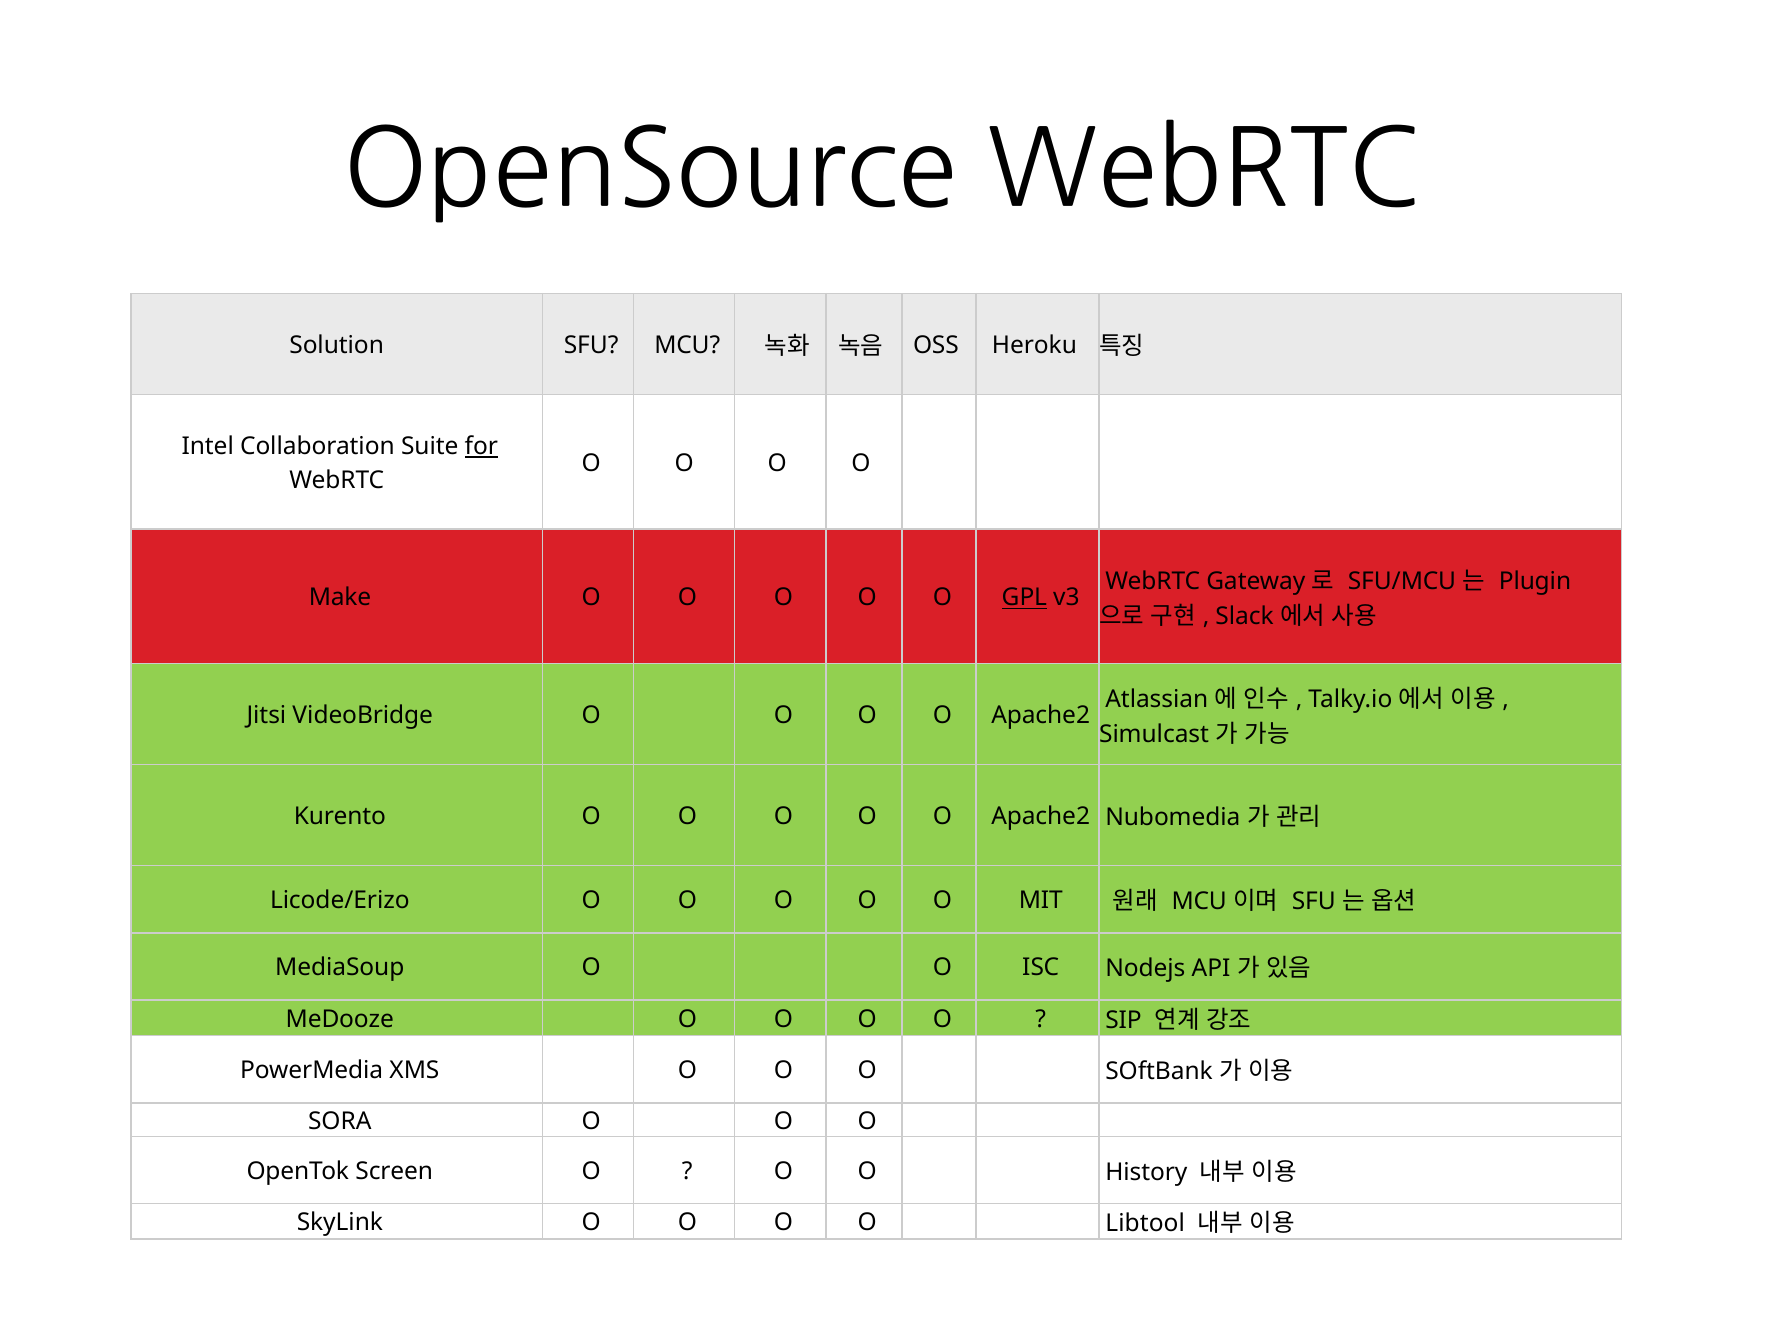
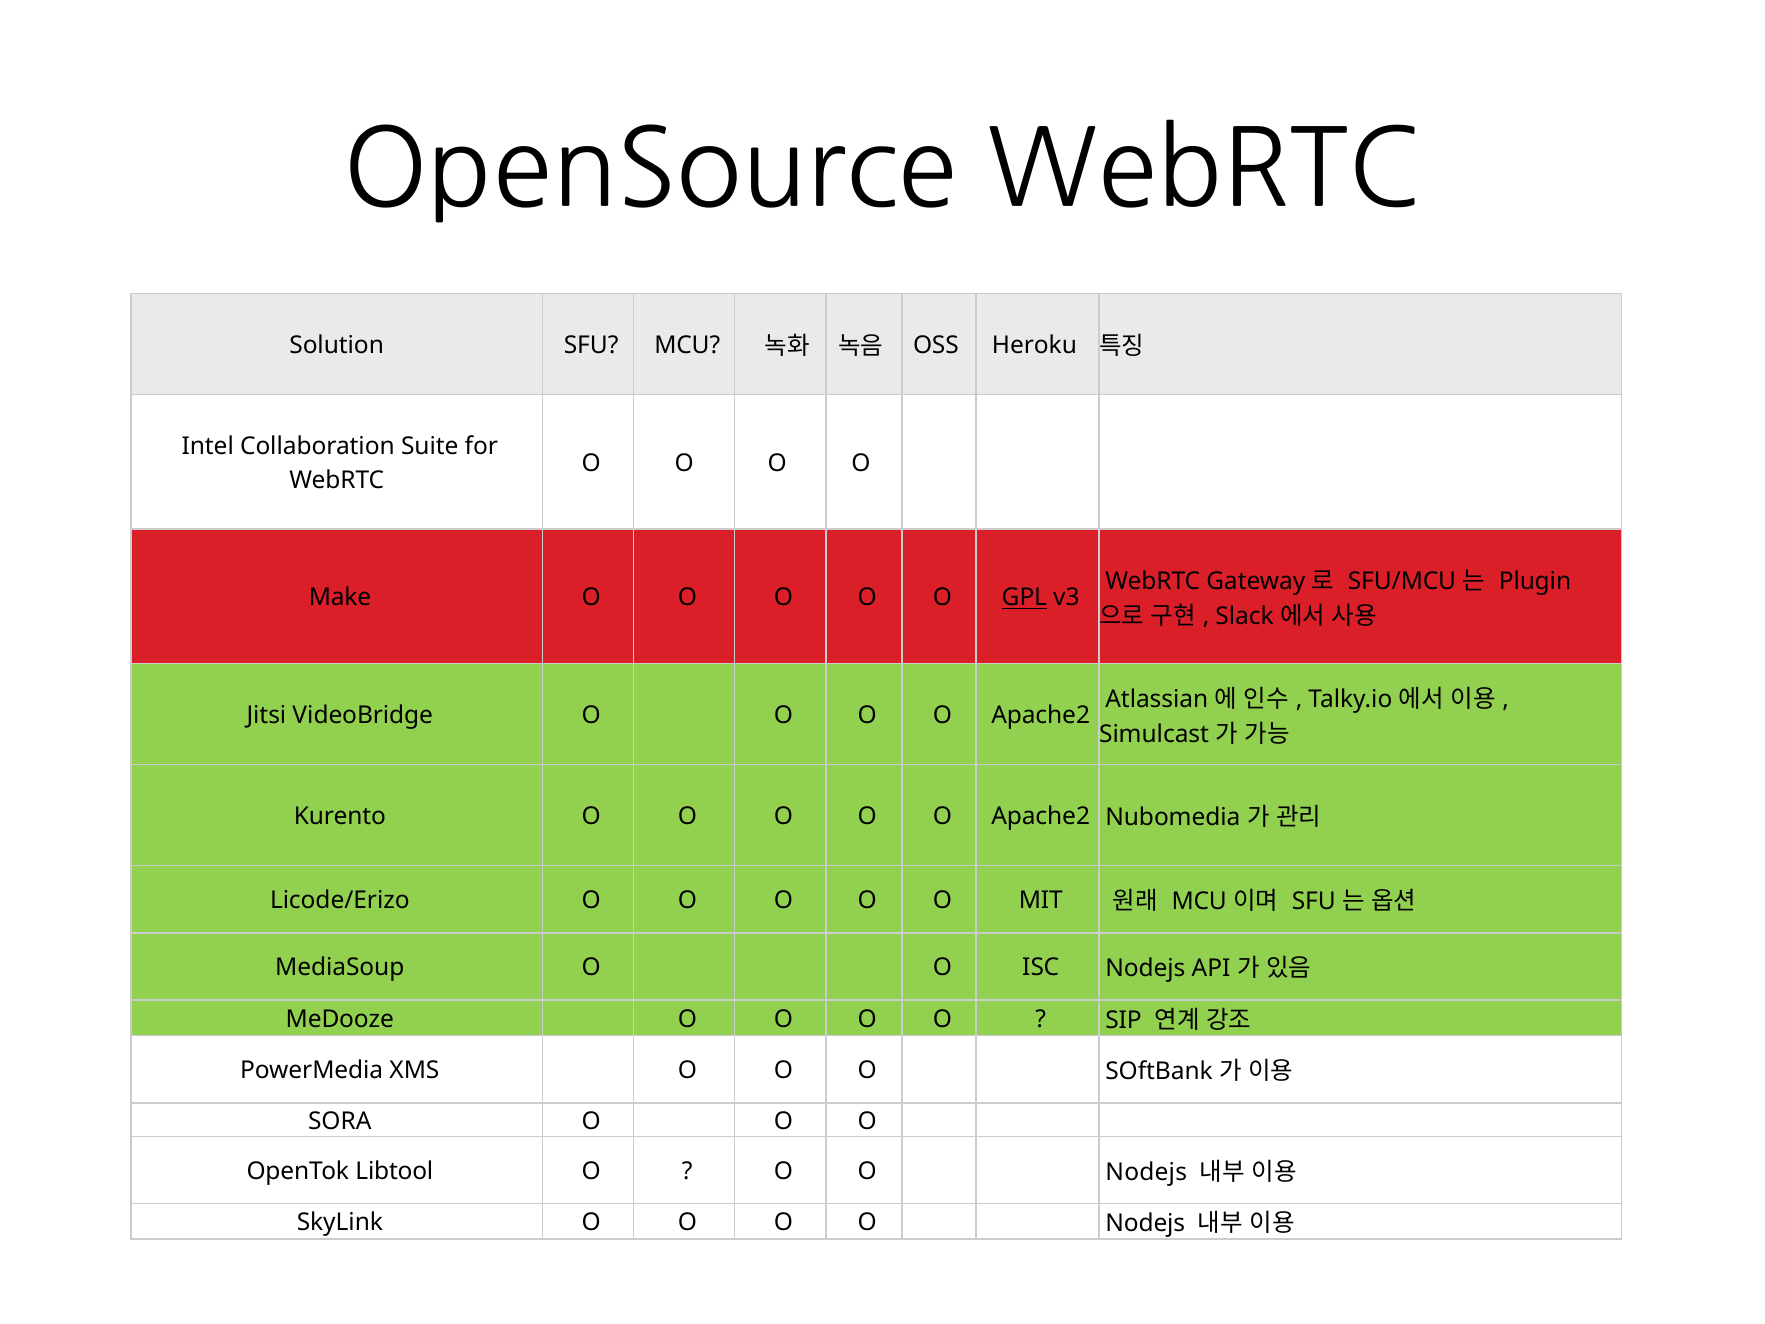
for underline: present -> none
Screen: Screen -> Libtool
History at (1146, 1172): History -> Nodejs
O O O Libtool: Libtool -> Nodejs
